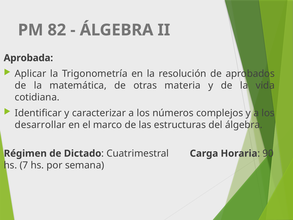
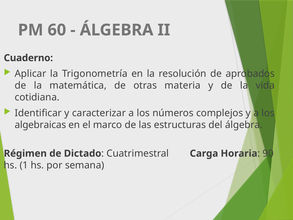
82: 82 -> 60
Aprobada: Aprobada -> Cuaderno
desarrollar: desarrollar -> algebraicas
7: 7 -> 1
